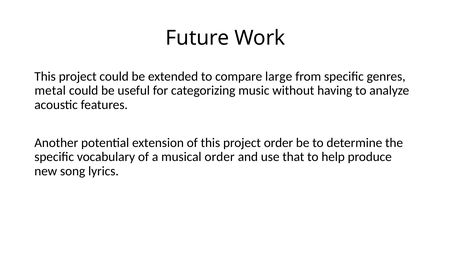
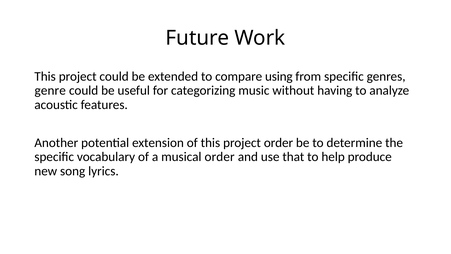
large: large -> using
metal: metal -> genre
